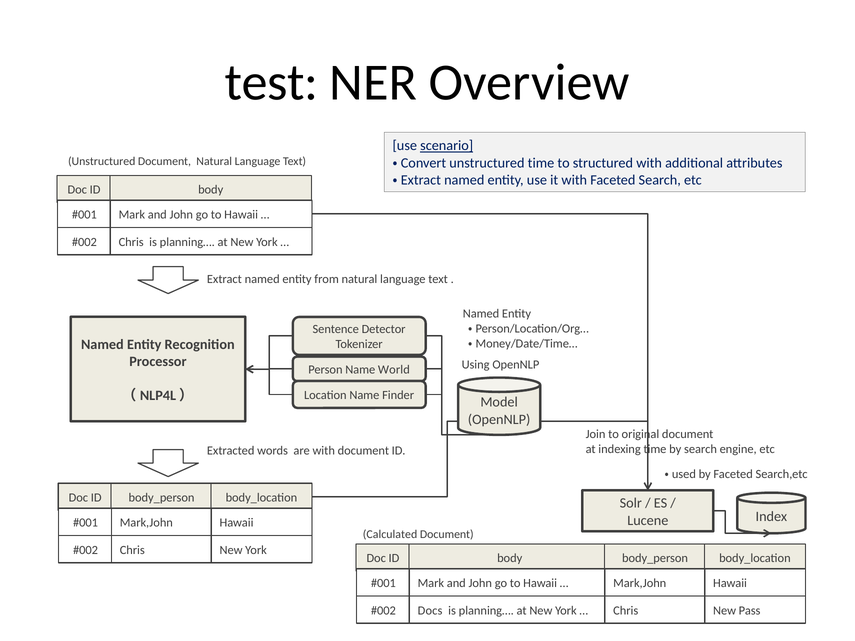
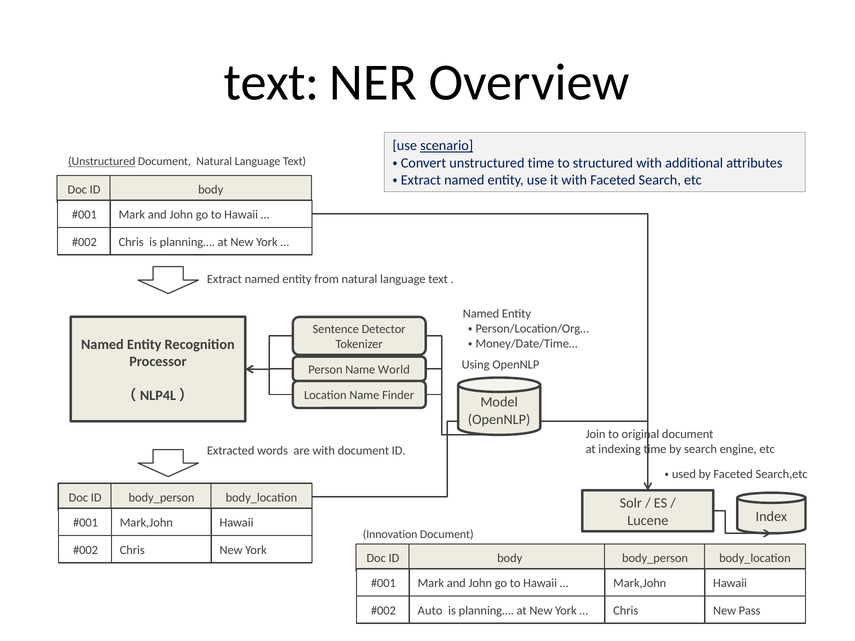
test at (271, 83): test -> text
Unstructured at (102, 162) underline: none -> present
Calculated: Calculated -> Innovation
Docs: Docs -> Auto
